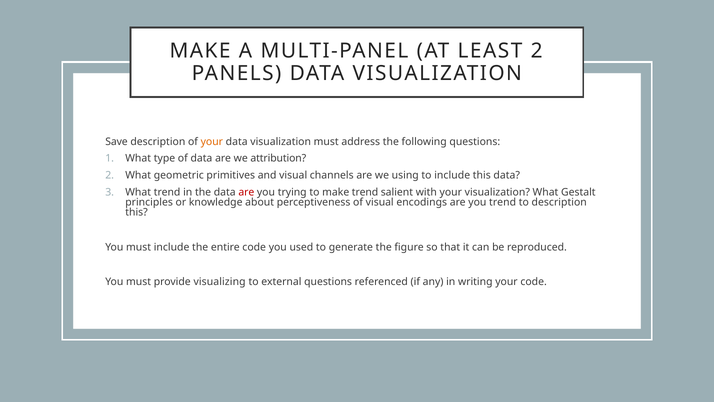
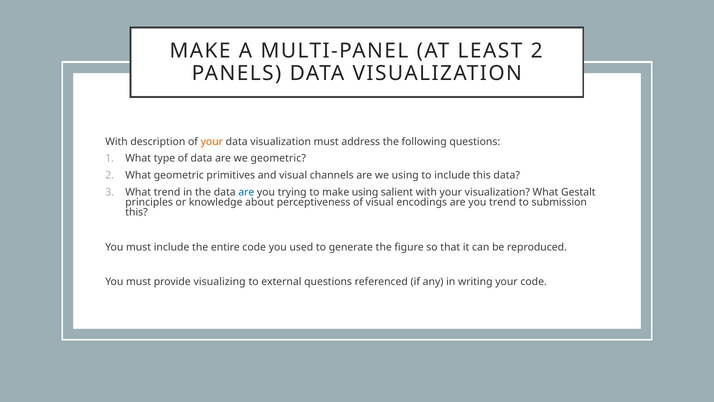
Save at (117, 142): Save -> With
we attribution: attribution -> geometric
are at (246, 192) colour: red -> blue
make trend: trend -> using
to description: description -> submission
